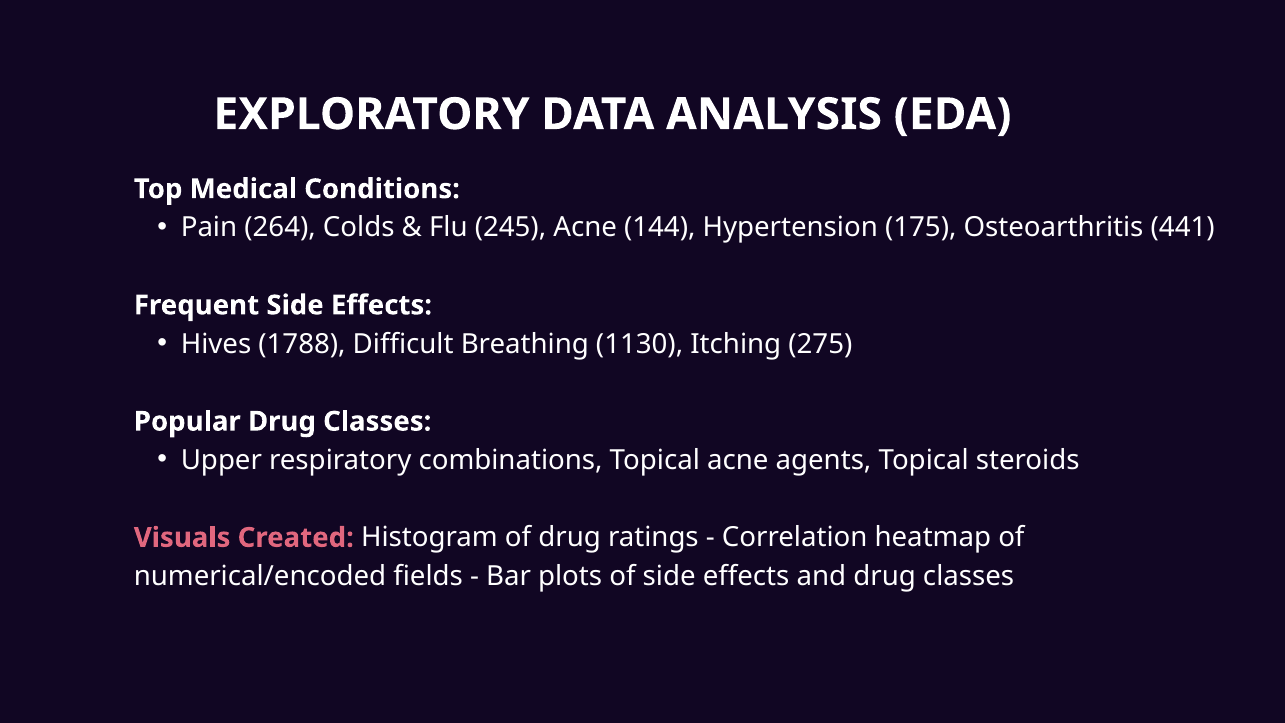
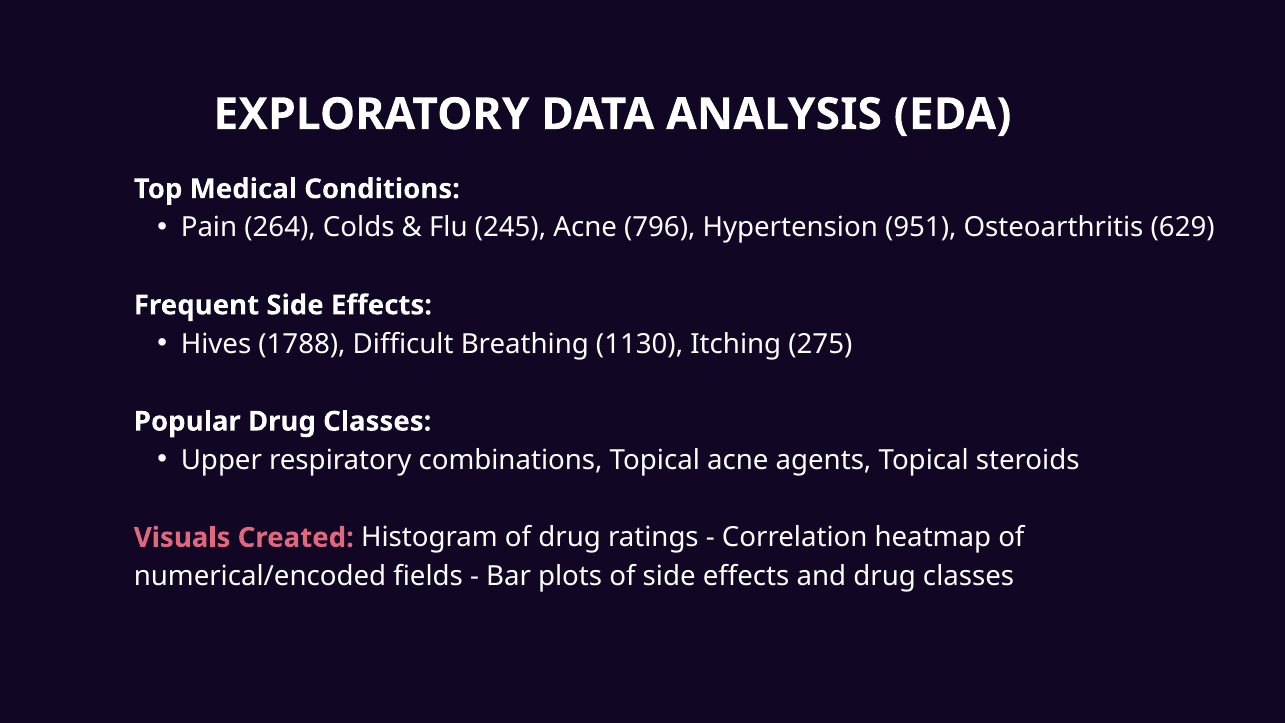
144: 144 -> 796
175: 175 -> 951
441: 441 -> 629
